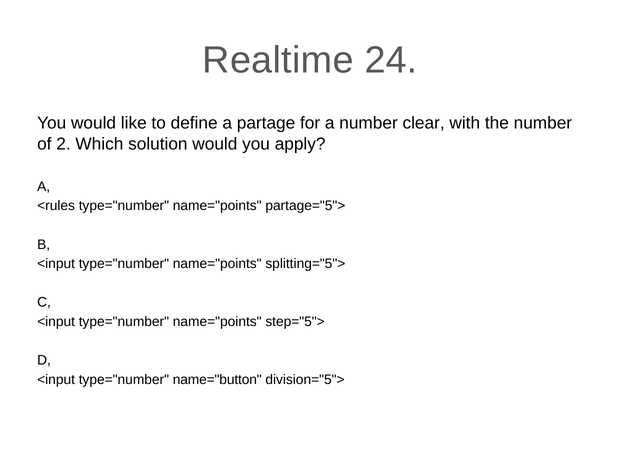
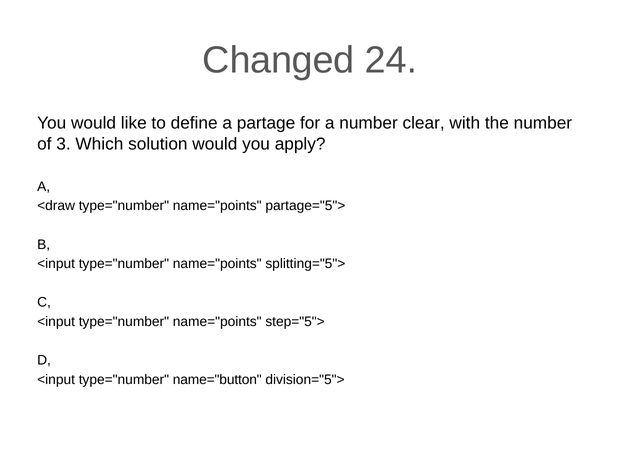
Realtime: Realtime -> Changed
2: 2 -> 3
<rules: <rules -> <draw
